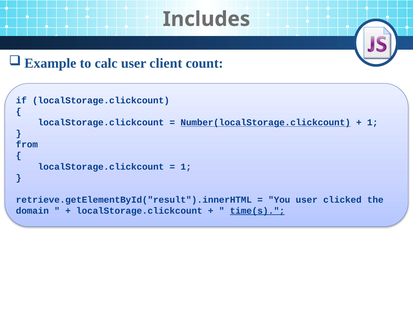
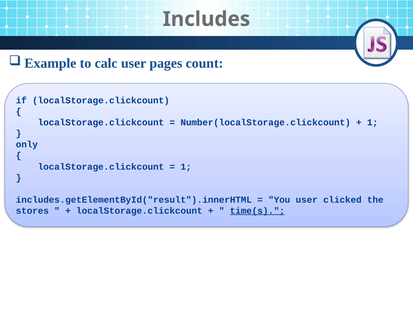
client: client -> pages
Number(localStorage.clickcount underline: present -> none
from: from -> only
retrieve.getElementById("result").innerHTML: retrieve.getElementById("result").innerHTML -> includes.getElementById("result").innerHTML
domain: domain -> stores
